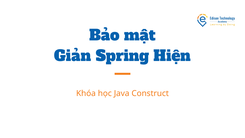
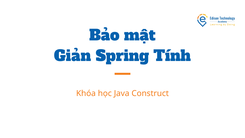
Hiện: Hiện -> Tính
